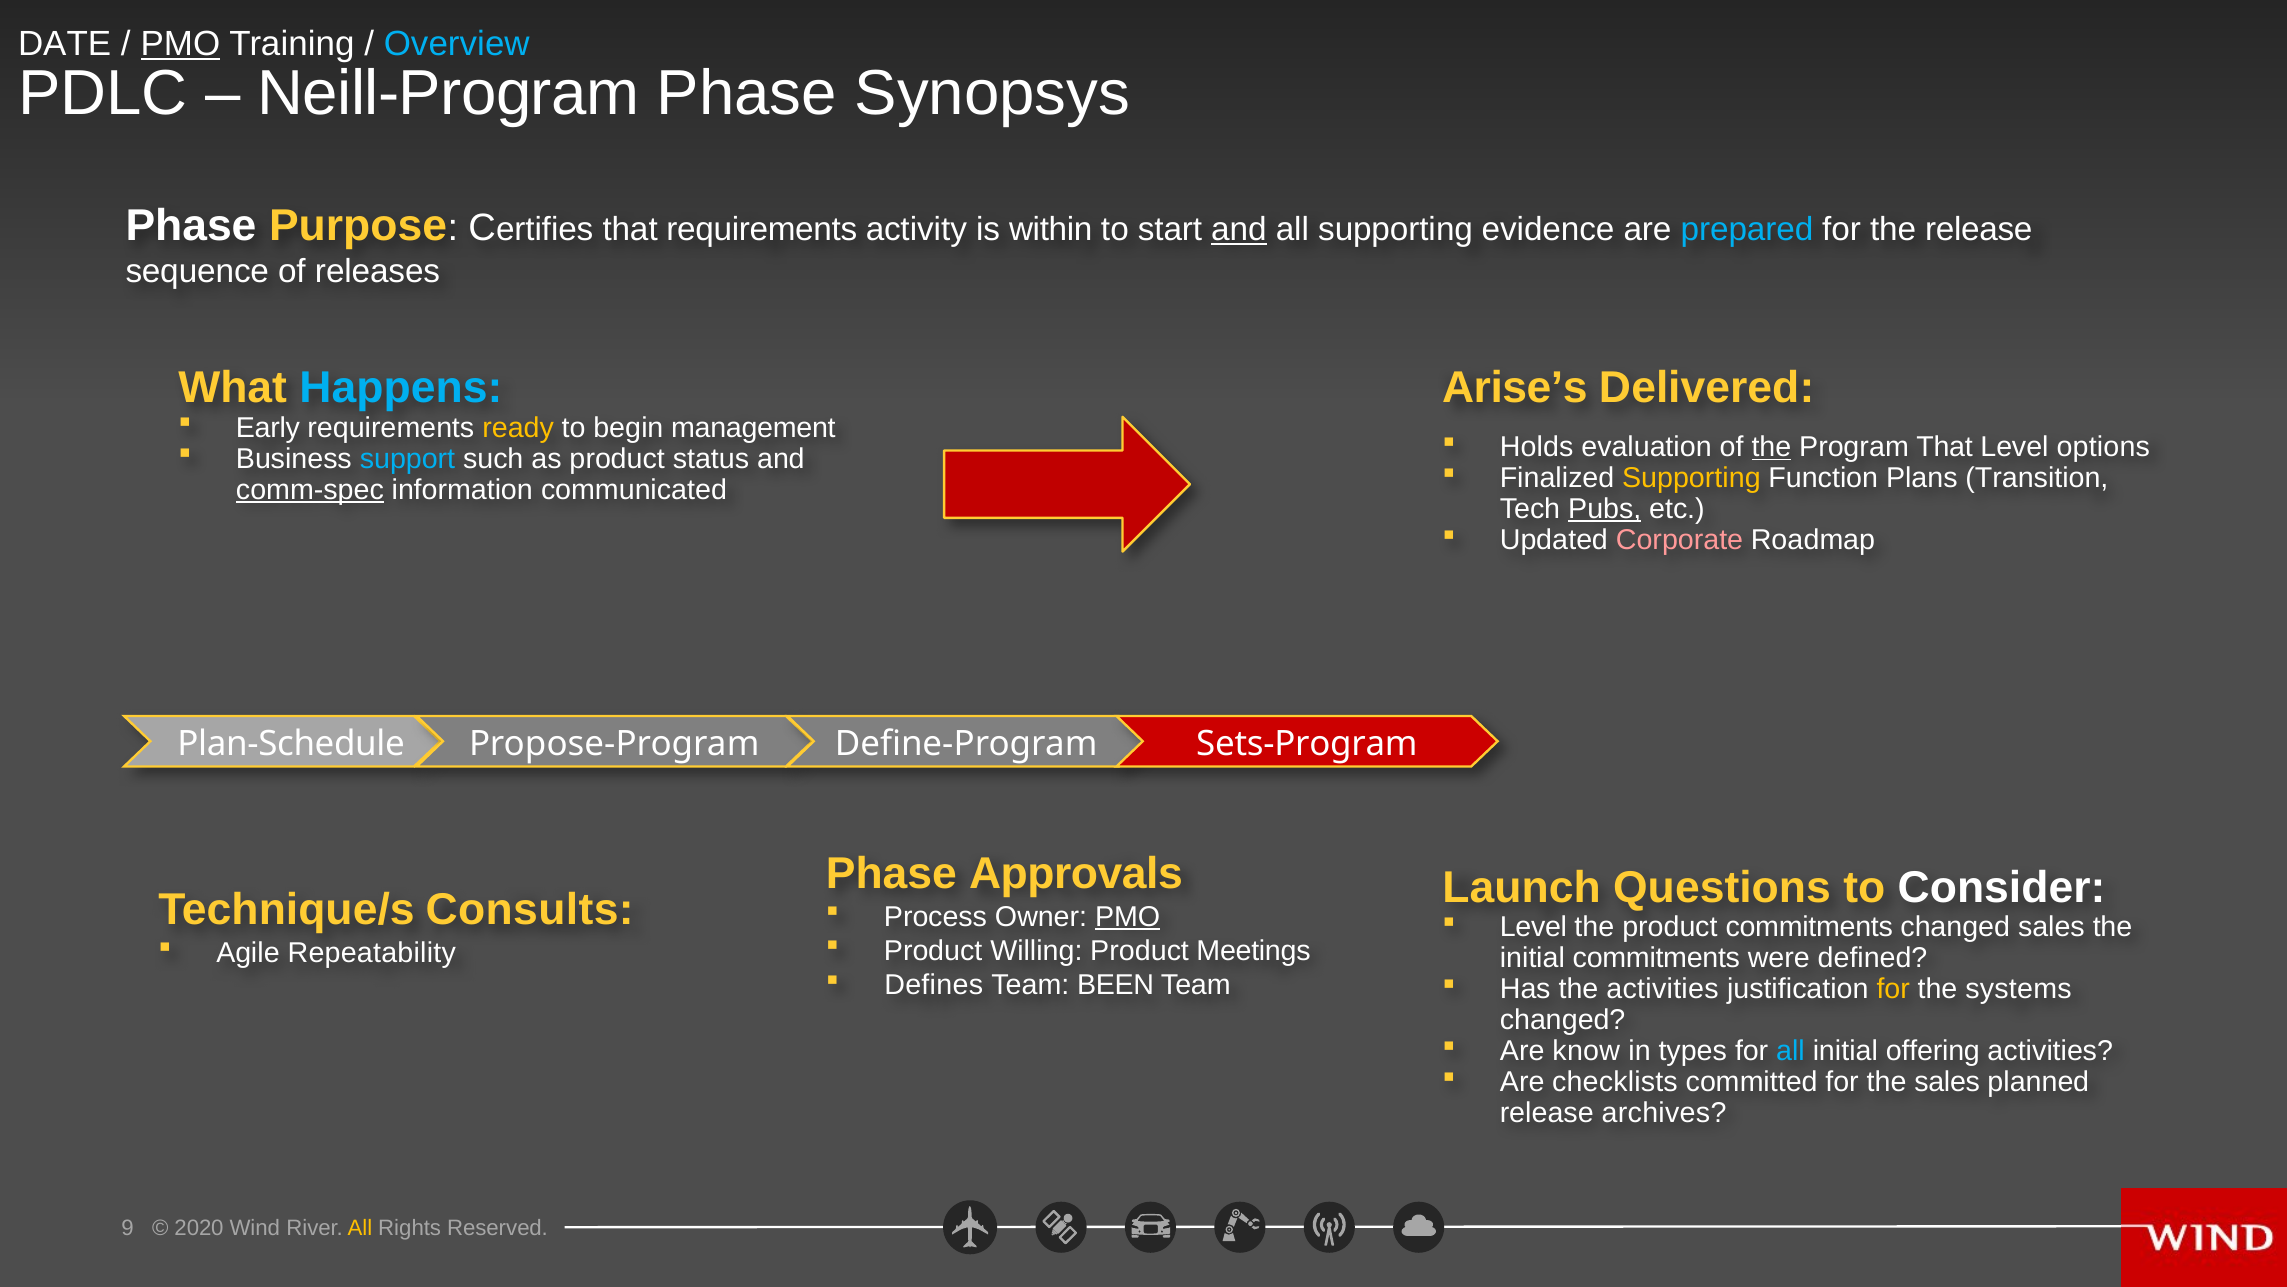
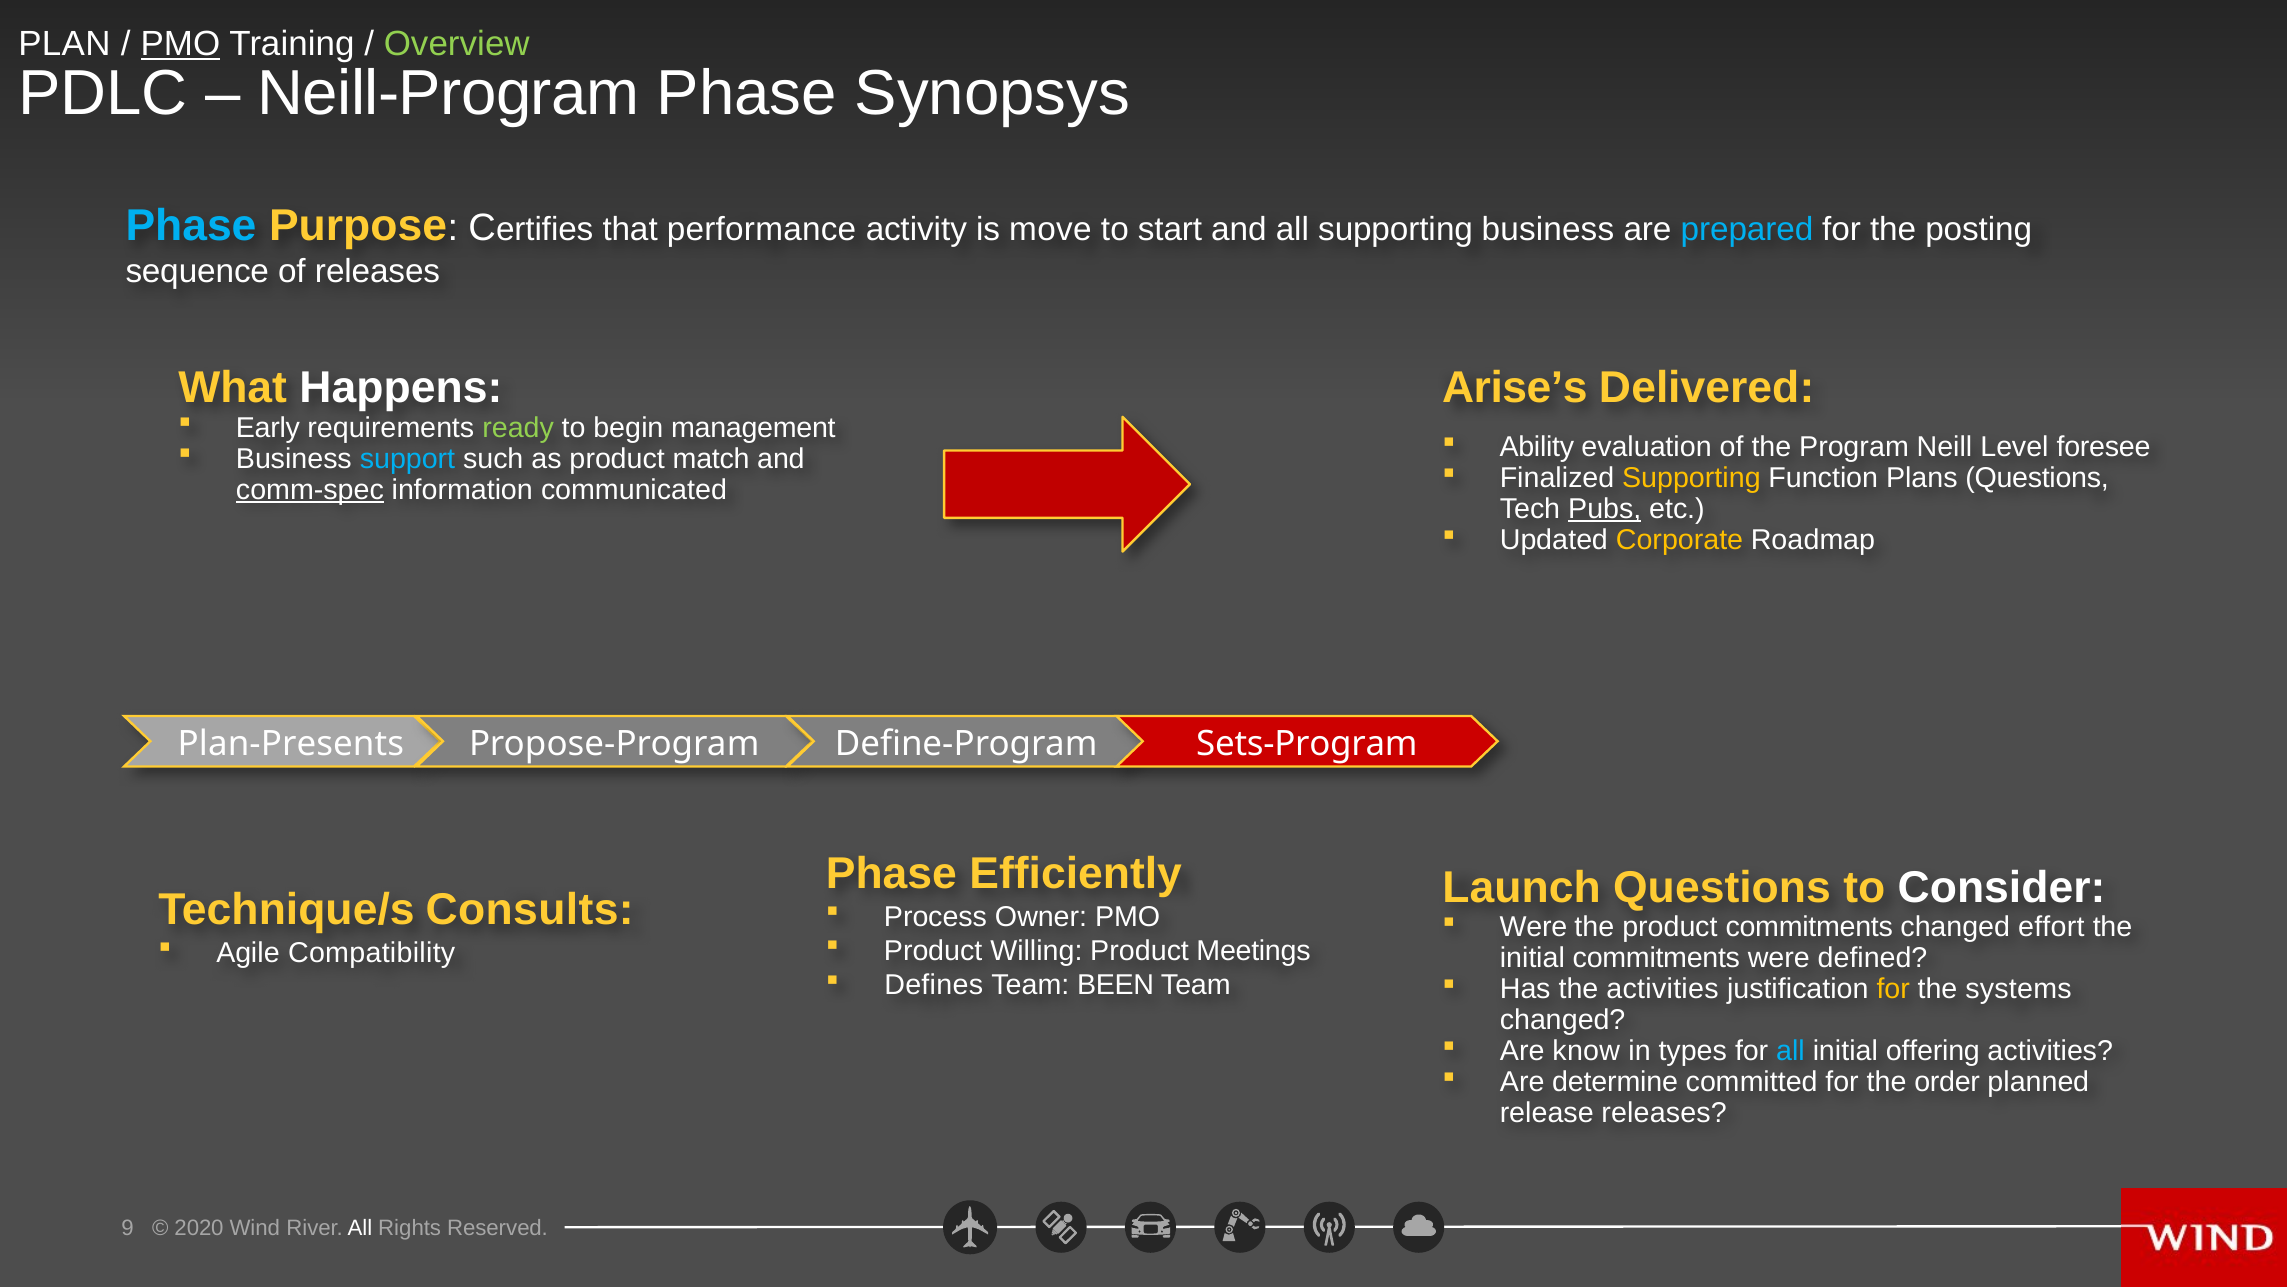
DATE: DATE -> PLAN
Overview colour: light blue -> light green
Phase at (191, 226) colour: white -> light blue
that requirements: requirements -> performance
within: within -> move
and at (1239, 229) underline: present -> none
supporting evidence: evidence -> business
the release: release -> posting
Happens colour: light blue -> white
ready colour: yellow -> light green
Holds: Holds -> Ability
the at (1771, 447) underline: present -> none
Program That: That -> Neill
options: options -> foresee
status: status -> match
Plans Transition: Transition -> Questions
Corporate colour: pink -> yellow
Plan-Schedule: Plan-Schedule -> Plan-Presents
Approvals: Approvals -> Efficiently
PMO at (1128, 916) underline: present -> none
Level at (1533, 927): Level -> Were
changed sales: sales -> effort
Repeatability: Repeatability -> Compatibility
checklists: checklists -> determine
the sales: sales -> order
release archives: archives -> releases
All at (360, 1227) colour: yellow -> white
